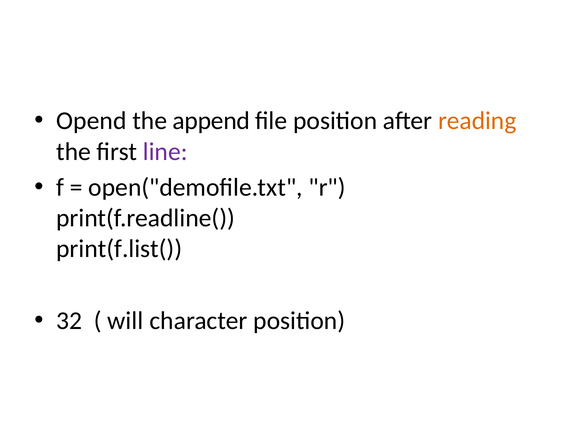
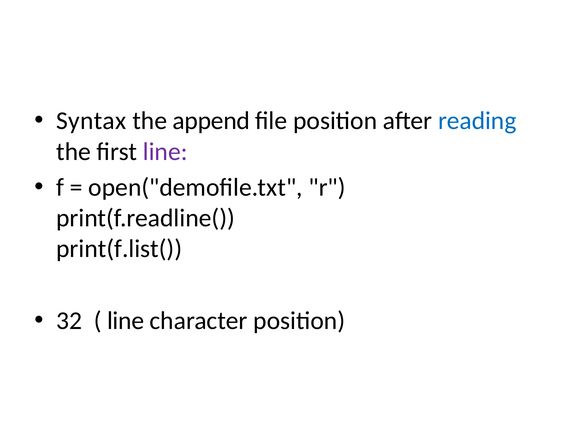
Opend: Opend -> Syntax
reading colour: orange -> blue
will at (125, 321): will -> line
